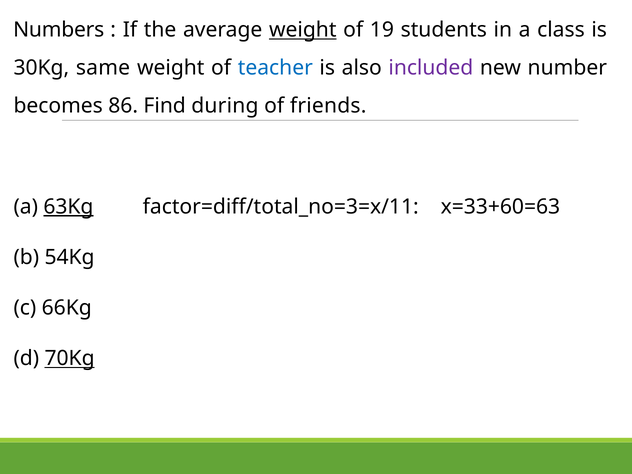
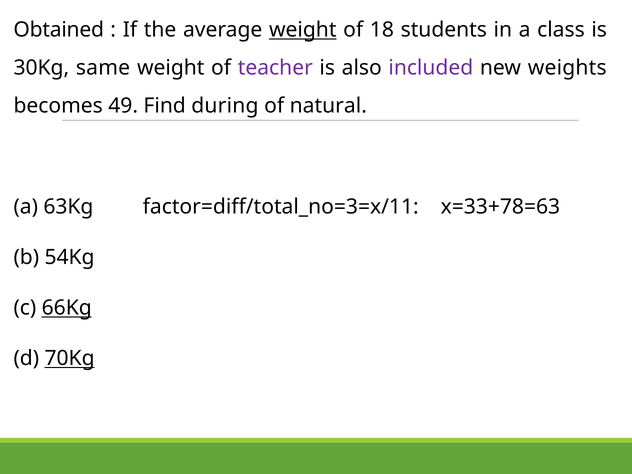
Numbers: Numbers -> Obtained
19: 19 -> 18
teacher colour: blue -> purple
number: number -> weights
86: 86 -> 49
friends: friends -> natural
63Kg underline: present -> none
x=33+60=63: x=33+60=63 -> x=33+78=63
66Kg underline: none -> present
